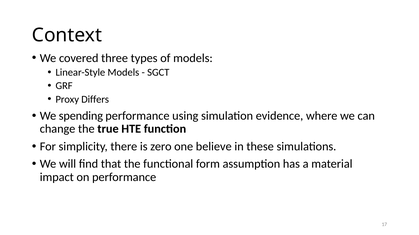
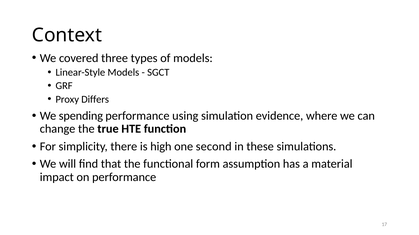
zero: zero -> high
believe: believe -> second
